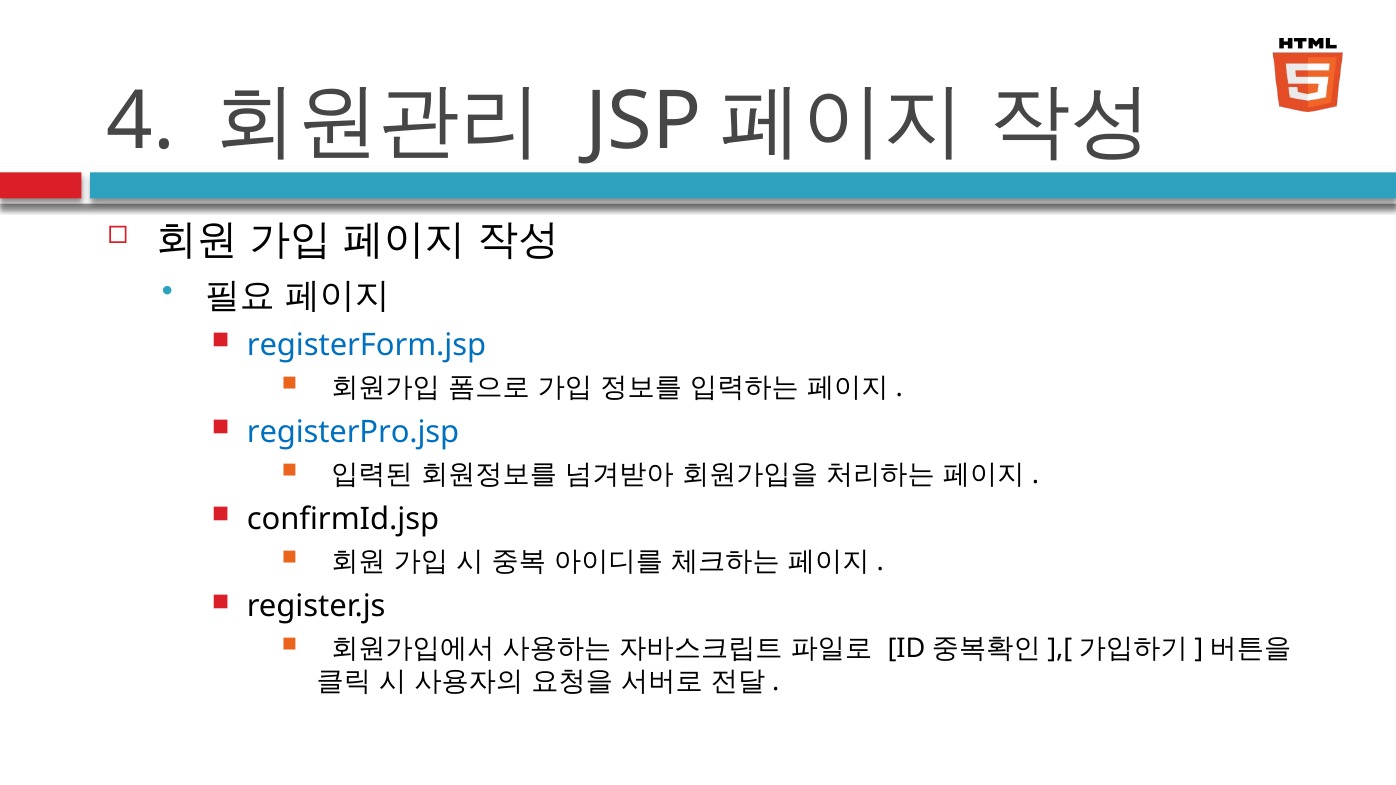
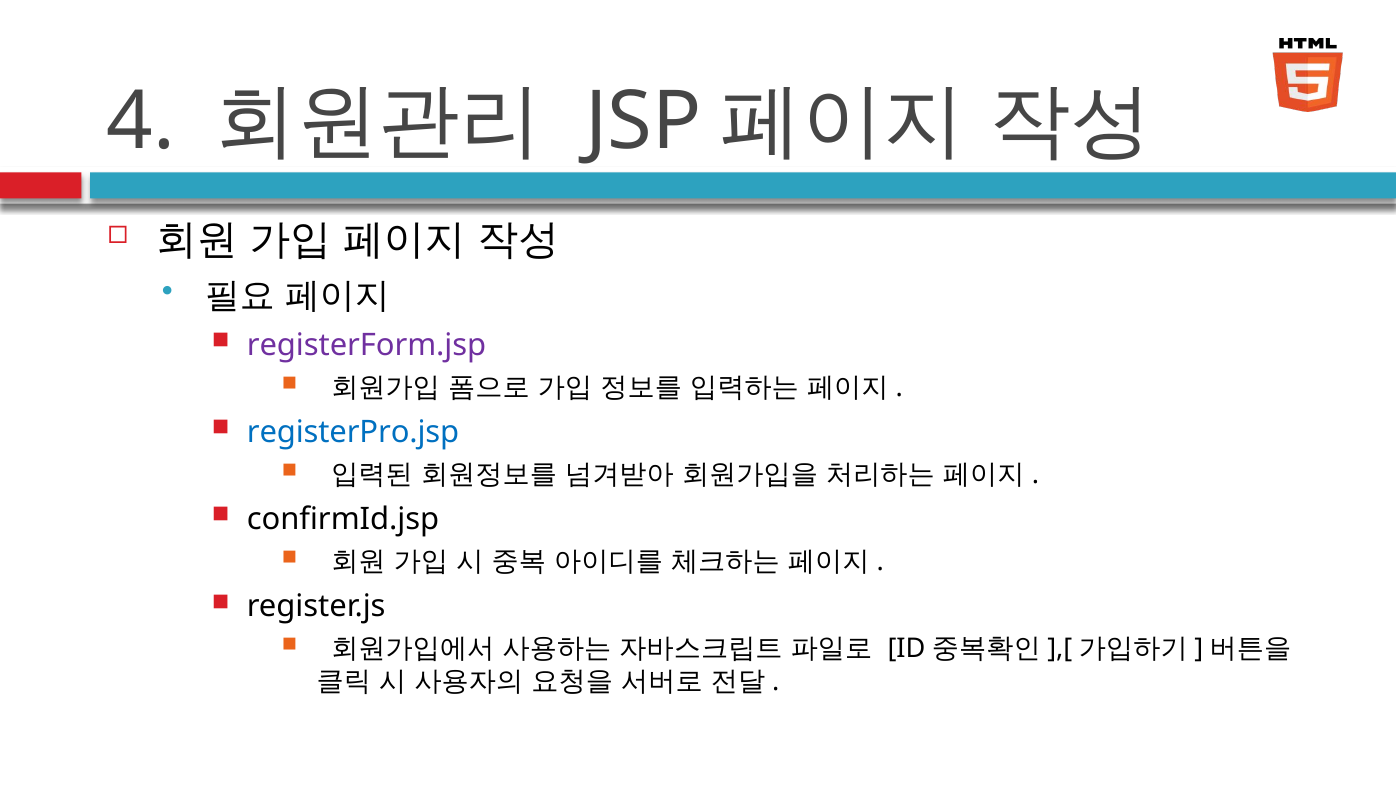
registerForm.jsp colour: blue -> purple
